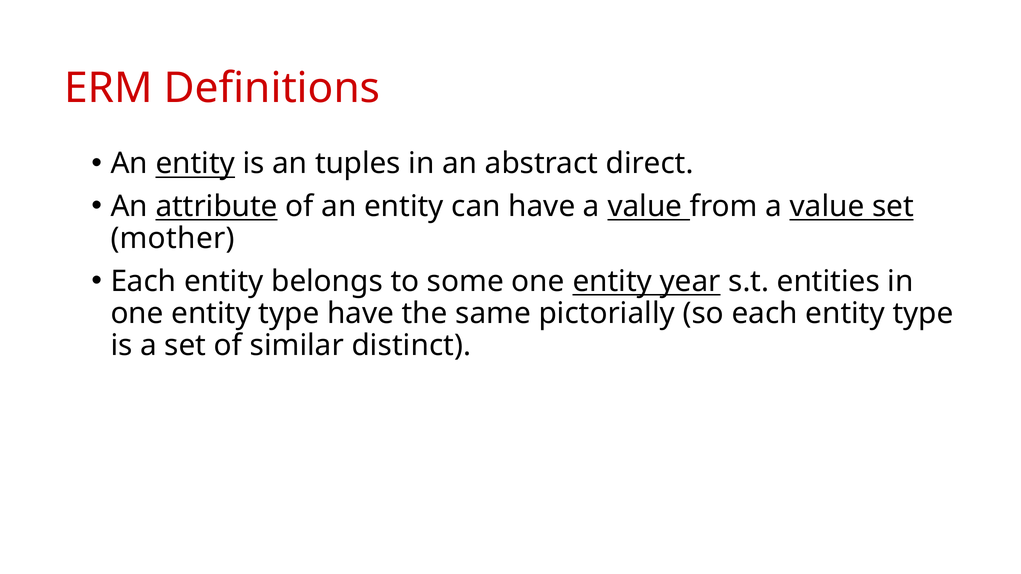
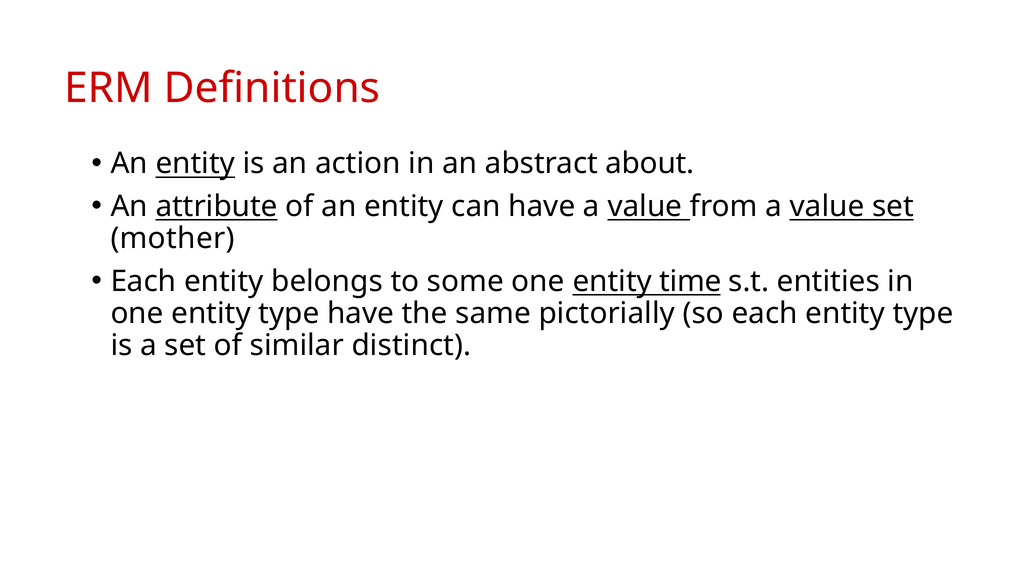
tuples: tuples -> action
direct: direct -> about
year: year -> time
